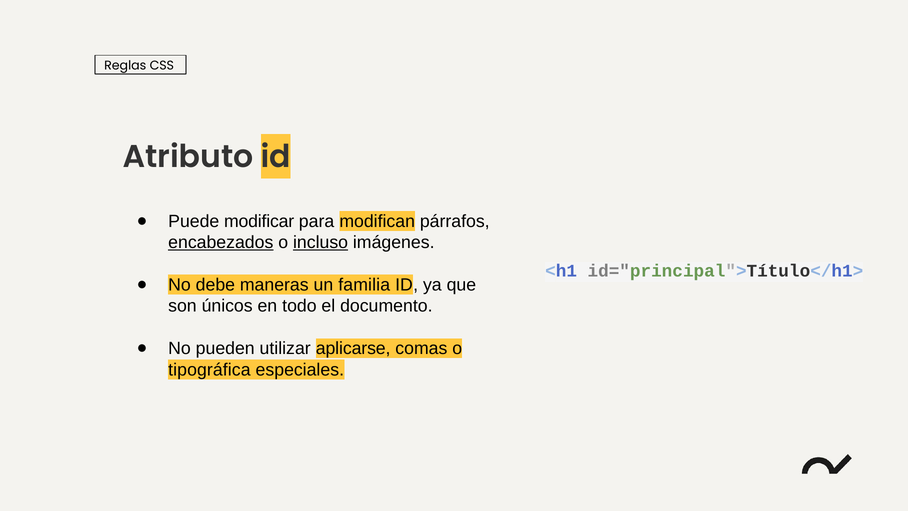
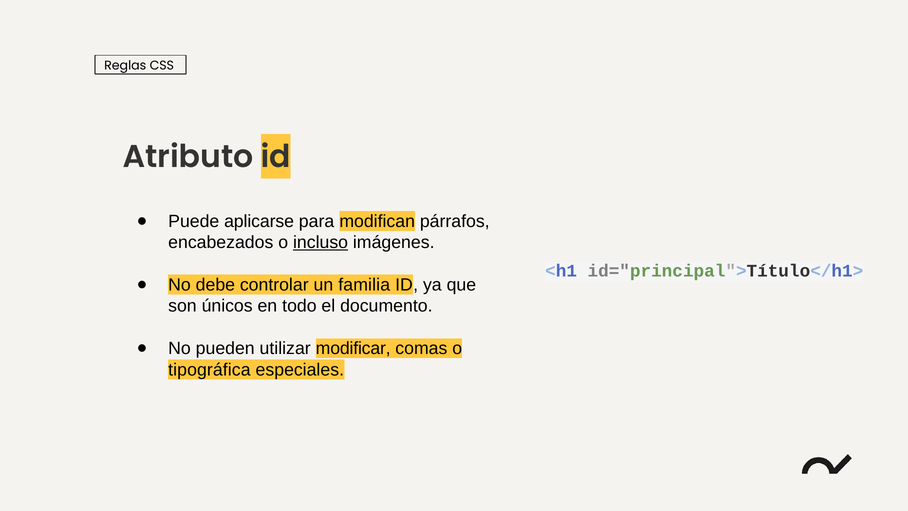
modificar: modificar -> aplicarse
encabezados underline: present -> none
maneras: maneras -> controlar
aplicarse: aplicarse -> modificar
